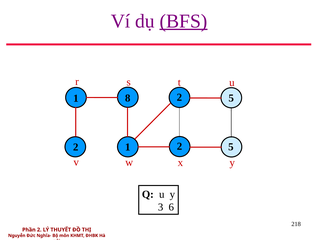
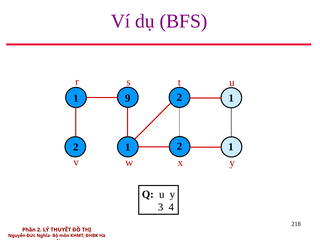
BFS underline: present -> none
5 at (231, 98): 5 -> 1
8: 8 -> 9
5 at (231, 147): 5 -> 1
6: 6 -> 4
